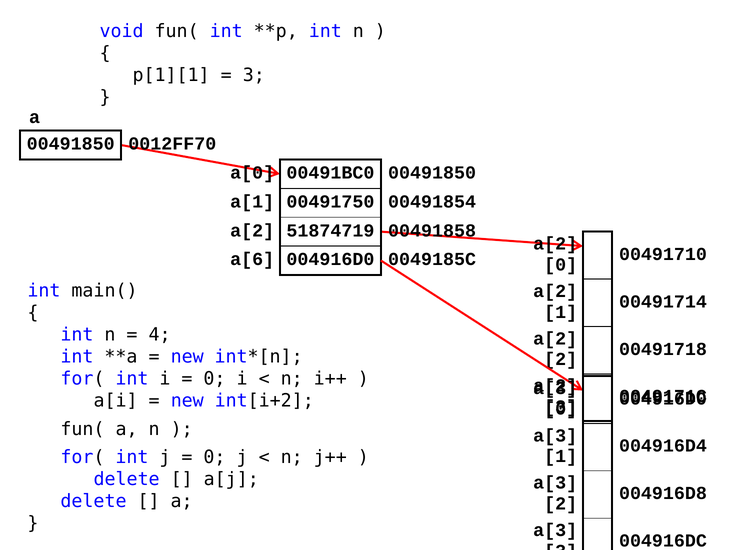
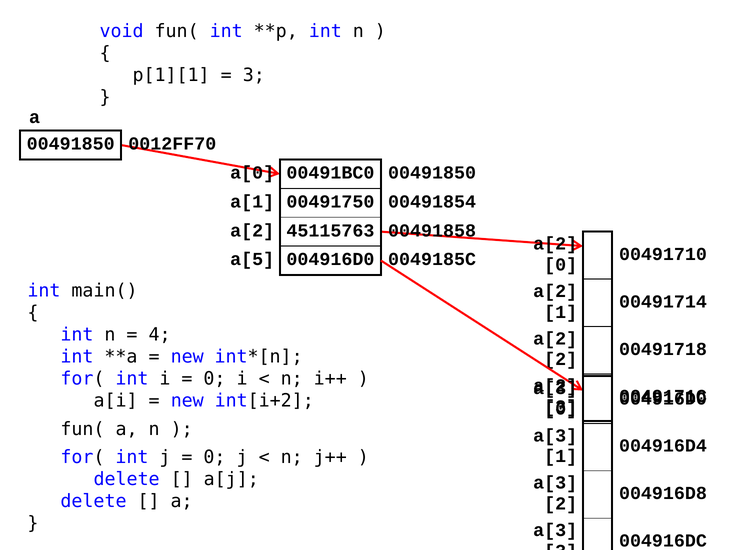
51874719: 51874719 -> 45115763
a[6: a[6 -> a[5
